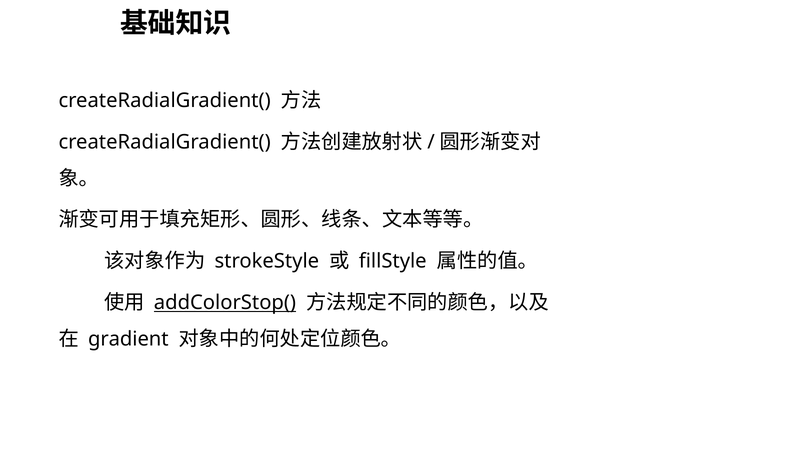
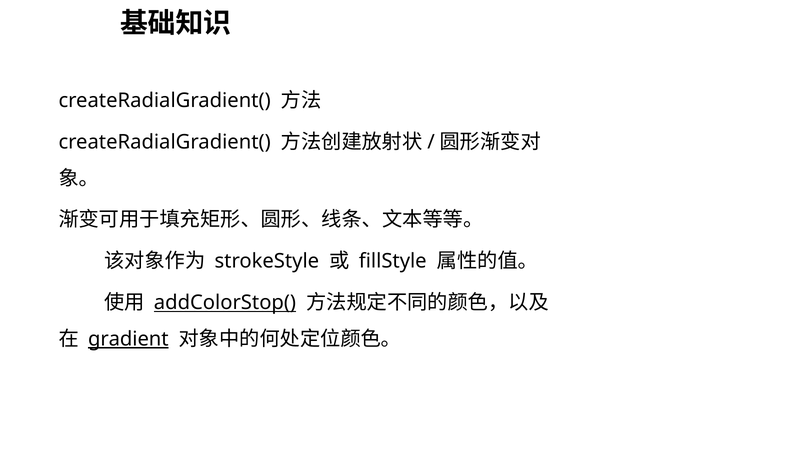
gradient underline: none -> present
